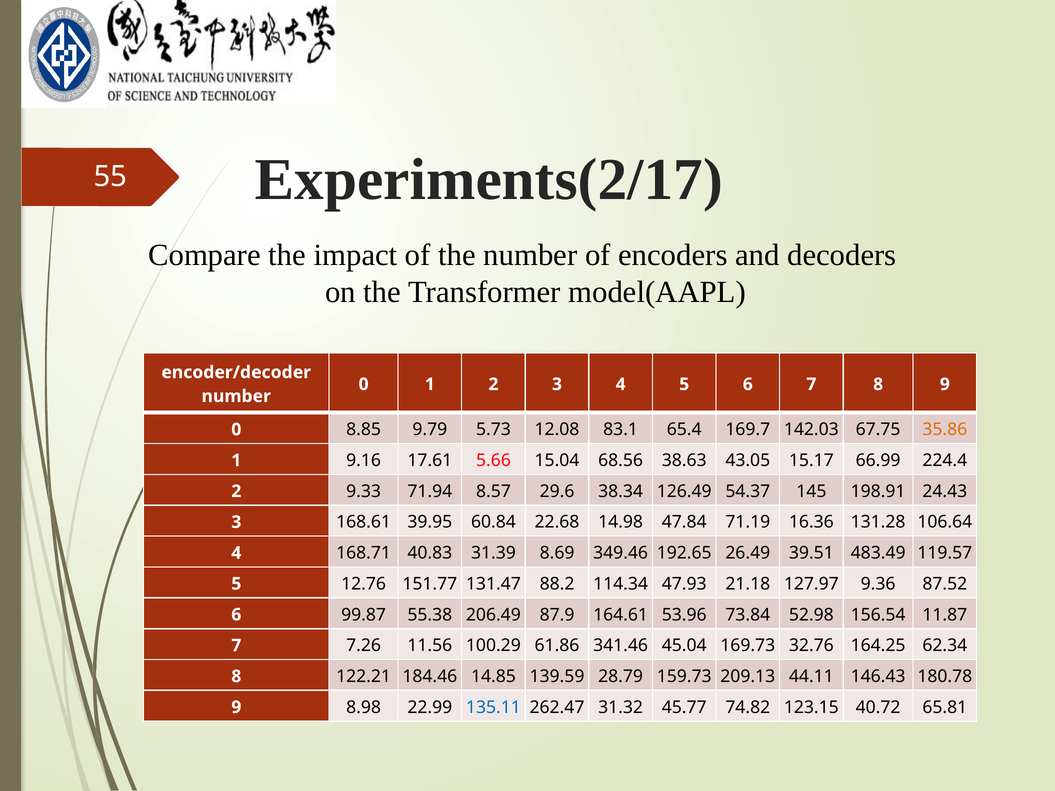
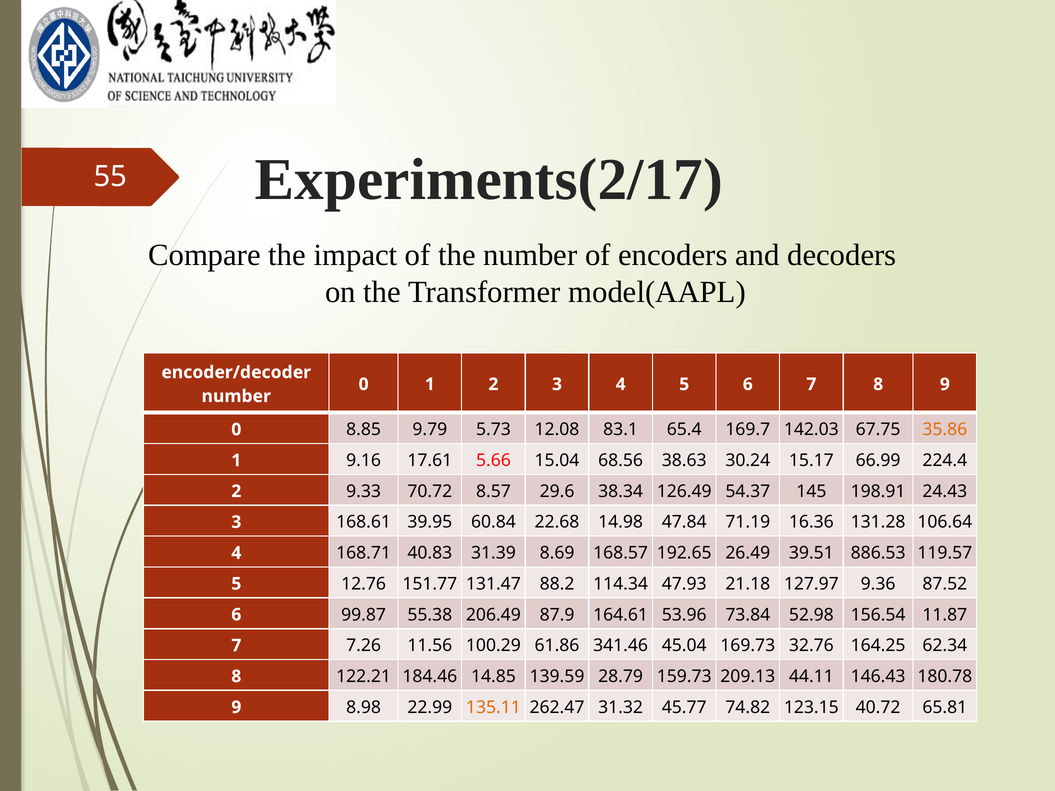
43.05: 43.05 -> 30.24
71.94: 71.94 -> 70.72
349.46: 349.46 -> 168.57
483.49: 483.49 -> 886.53
135.11 colour: blue -> orange
